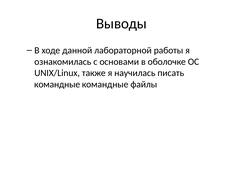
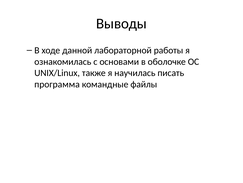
командные at (57, 84): командные -> программа
